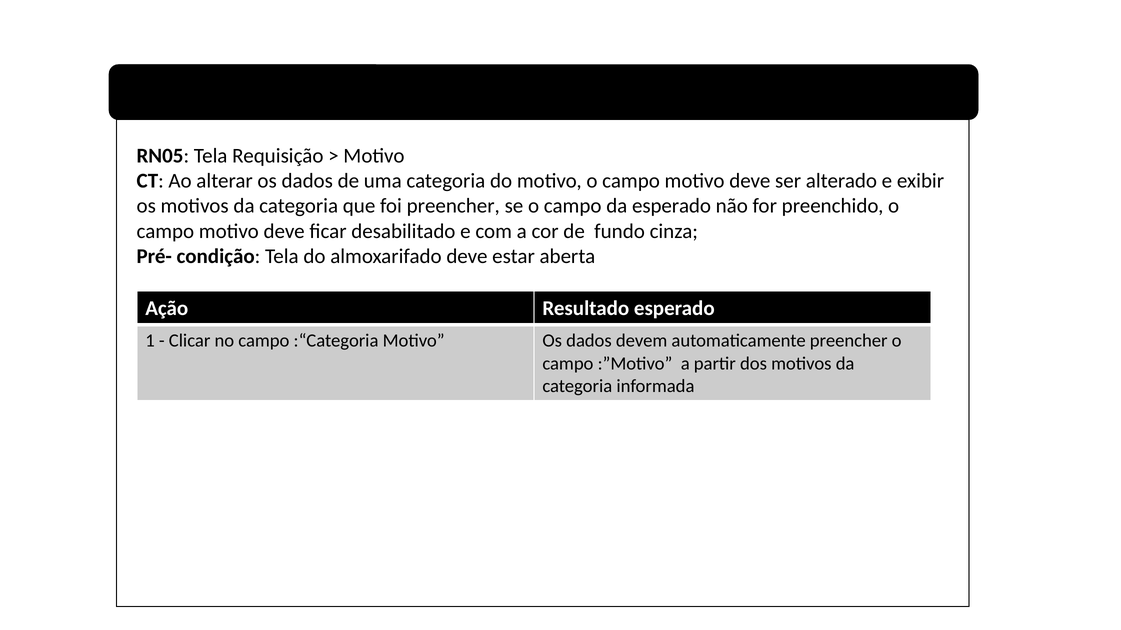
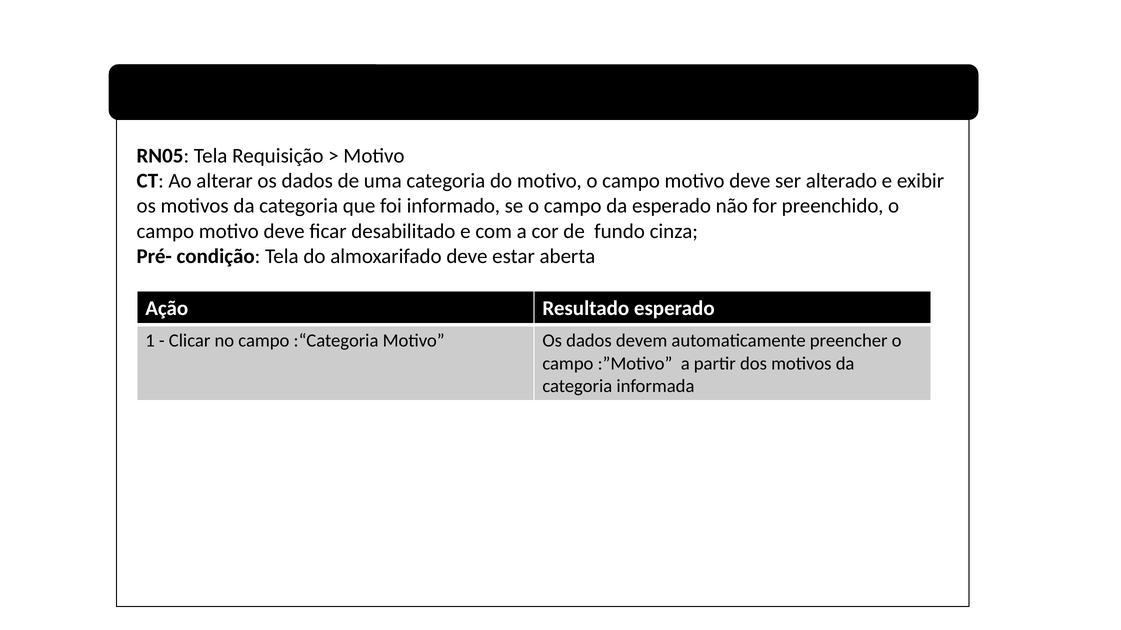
foi preencher: preencher -> informado
